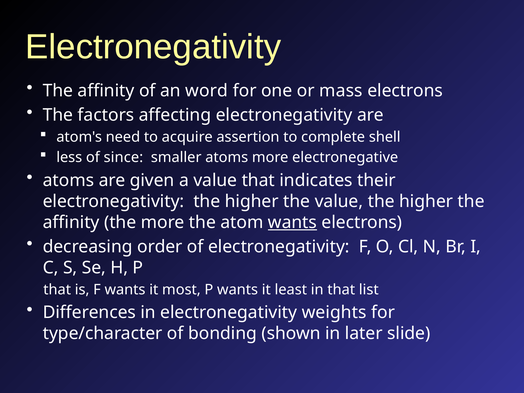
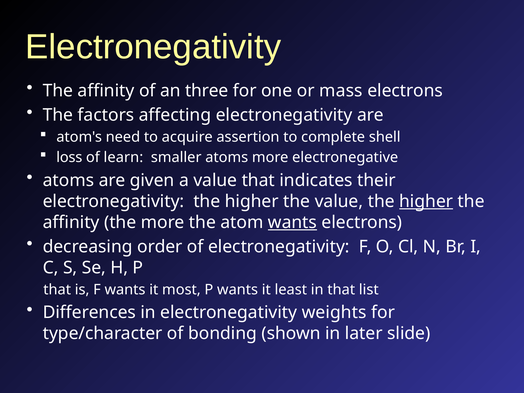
word: word -> three
less: less -> loss
since: since -> learn
higher at (426, 201) underline: none -> present
